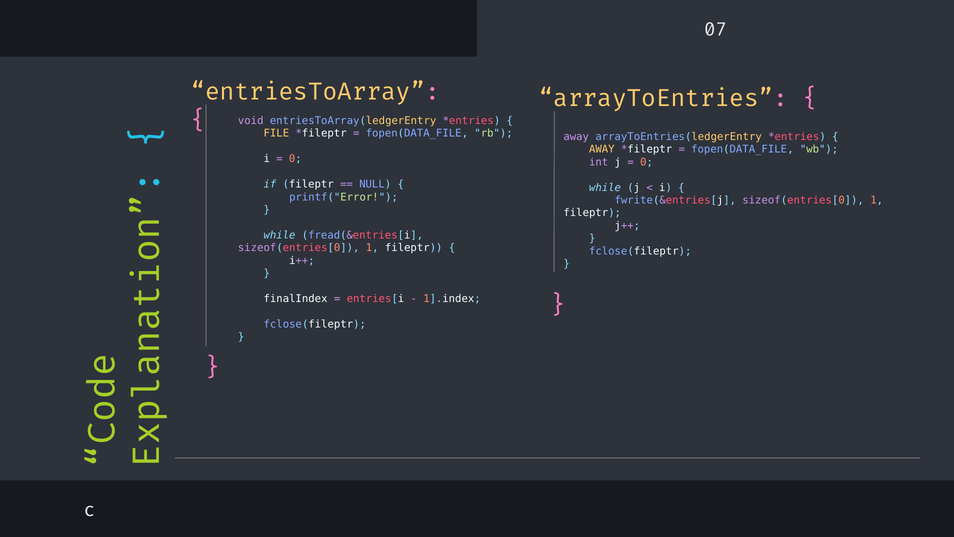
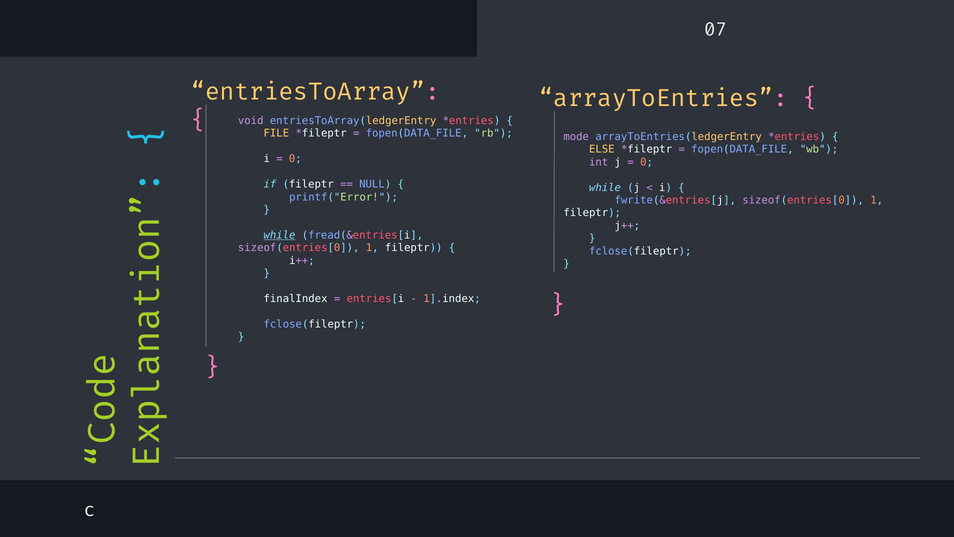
away at (576, 137): away -> mode
AWAY at (602, 149): AWAY -> ELSE
while at (280, 235) underline: none -> present
